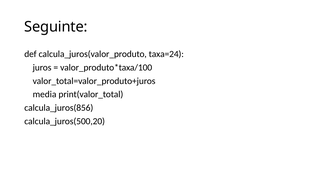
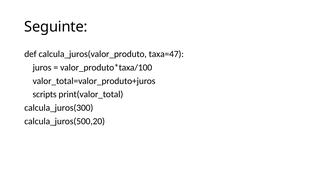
taxa=24: taxa=24 -> taxa=47
media: media -> scripts
calcula_juros(856: calcula_juros(856 -> calcula_juros(300
